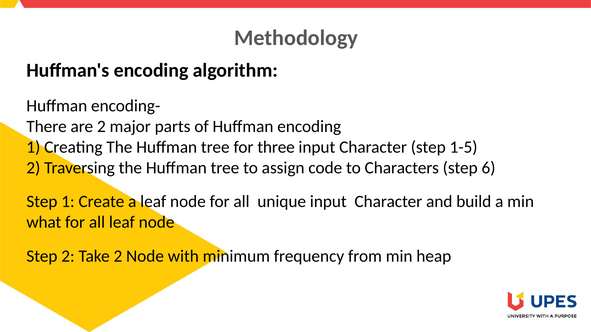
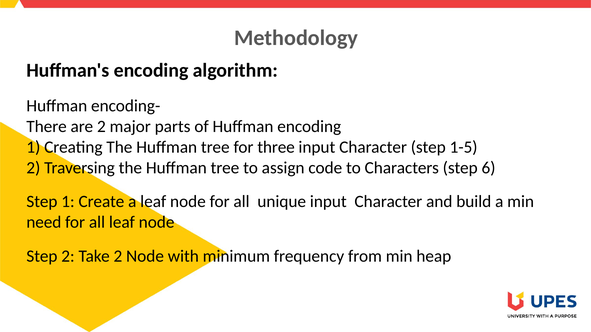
what: what -> need
